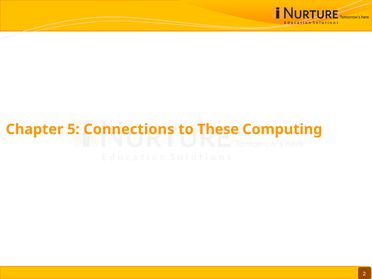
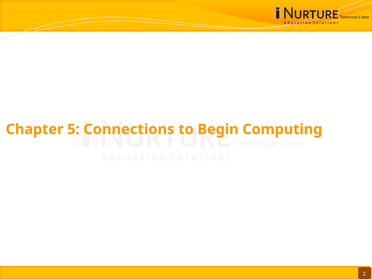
These: These -> Begin
